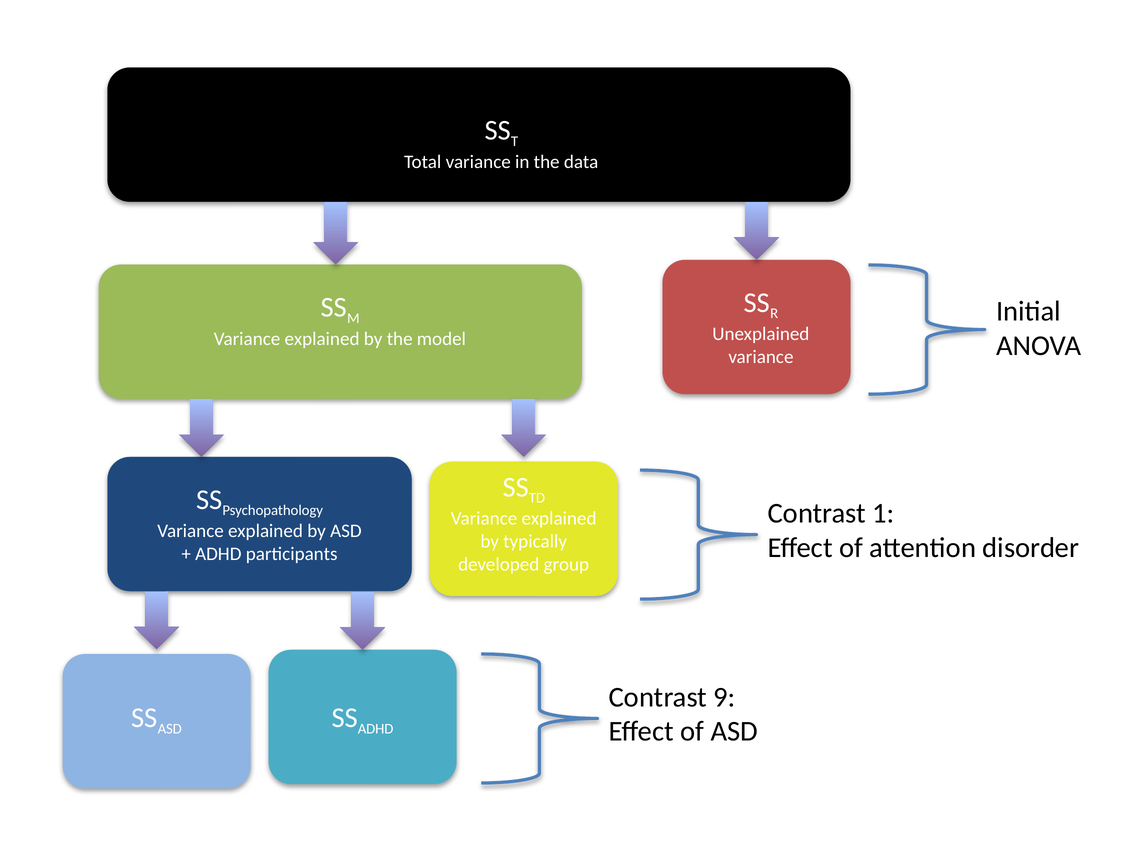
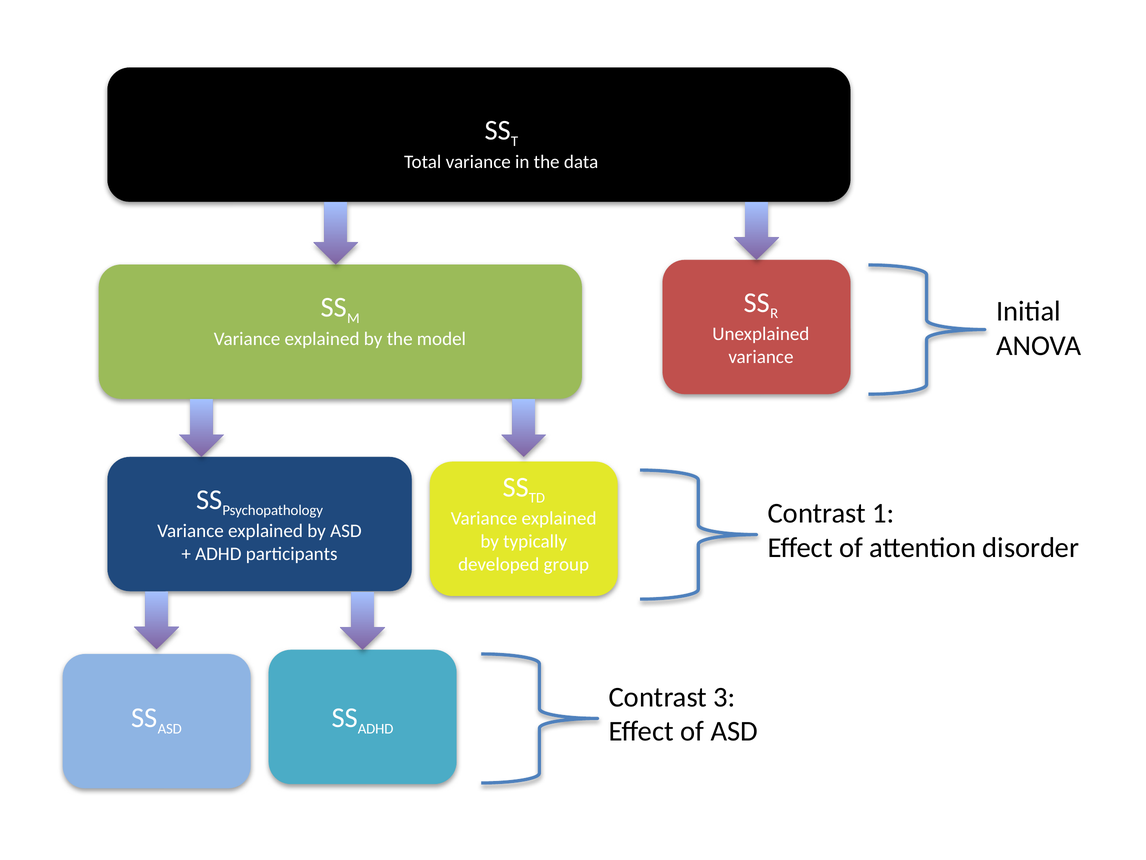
9: 9 -> 3
